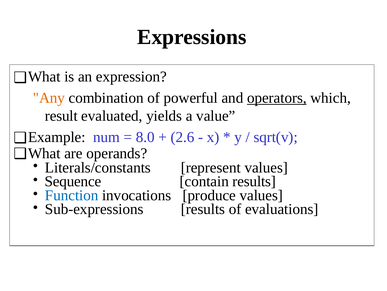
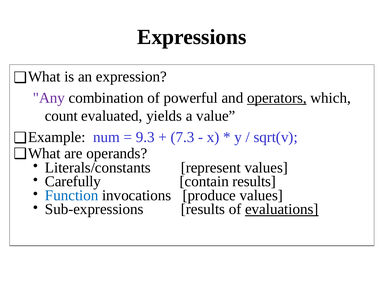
Any colour: orange -> purple
result: result -> count
8.0: 8.0 -> 9.3
2.6: 2.6 -> 7.3
Sequence: Sequence -> Carefully
evaluations underline: none -> present
